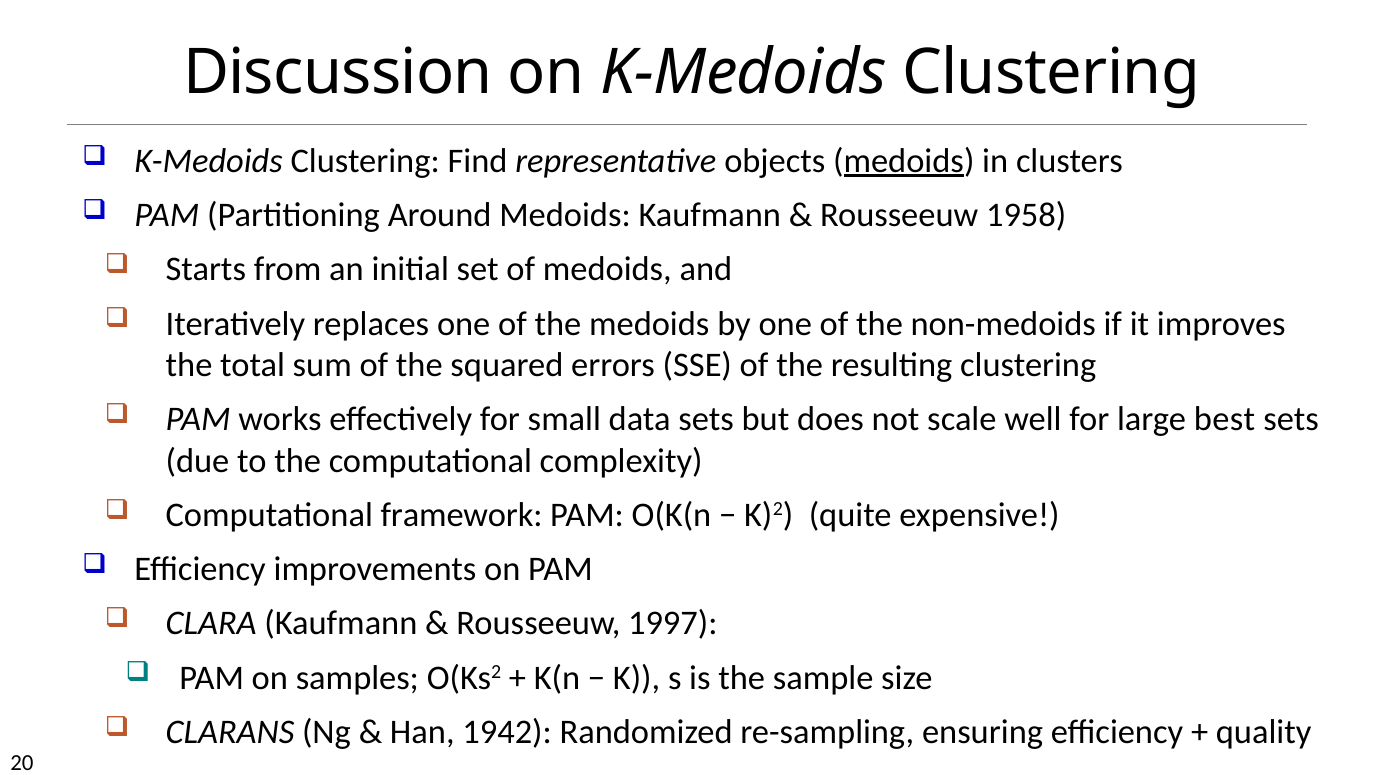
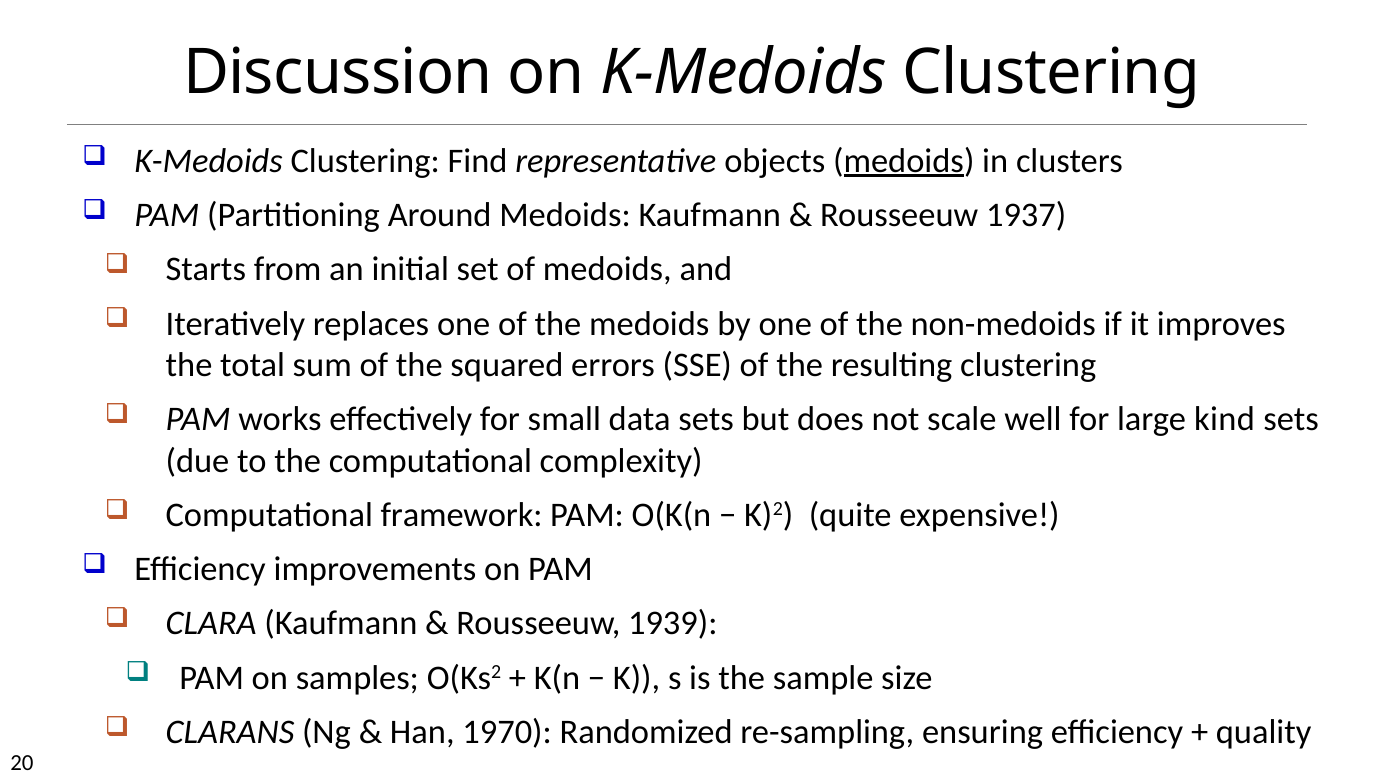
1958: 1958 -> 1937
best: best -> kind
1997: 1997 -> 1939
1942: 1942 -> 1970
